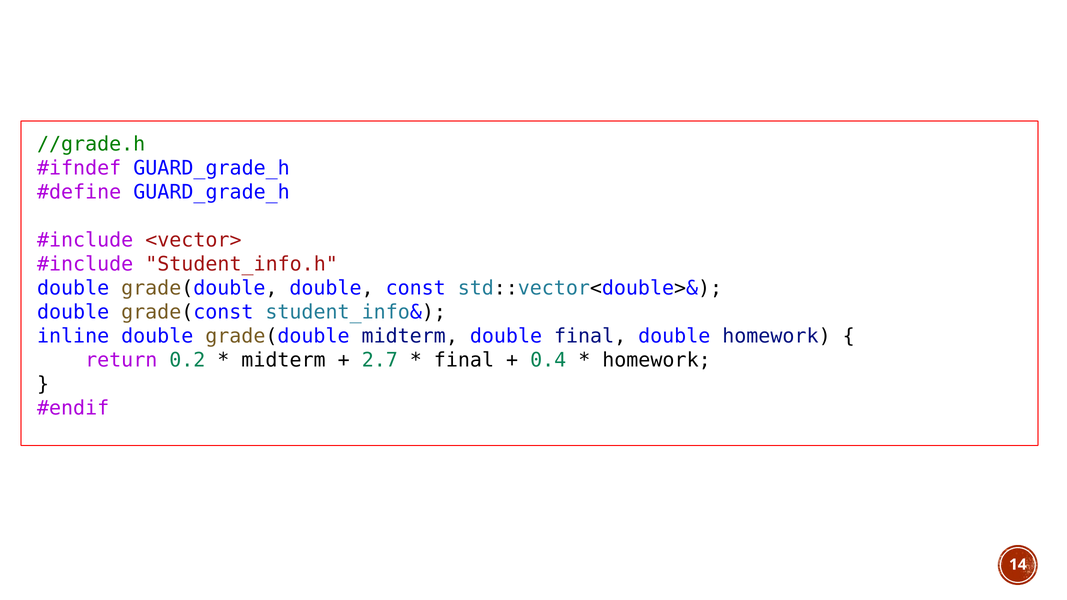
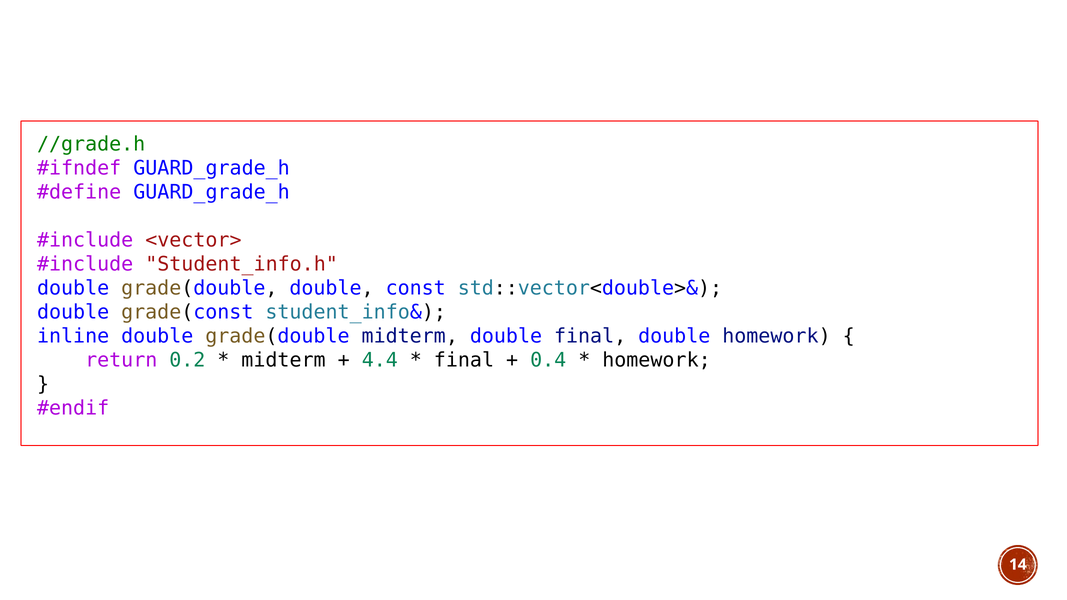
2.7: 2.7 -> 4.4
